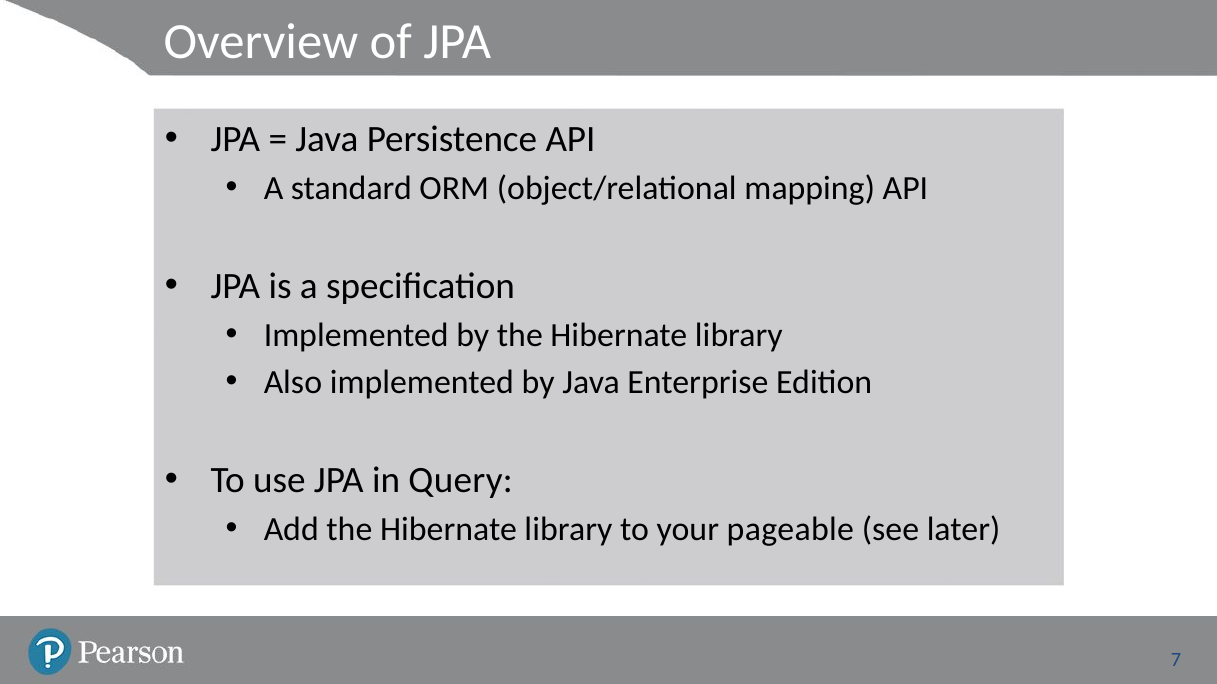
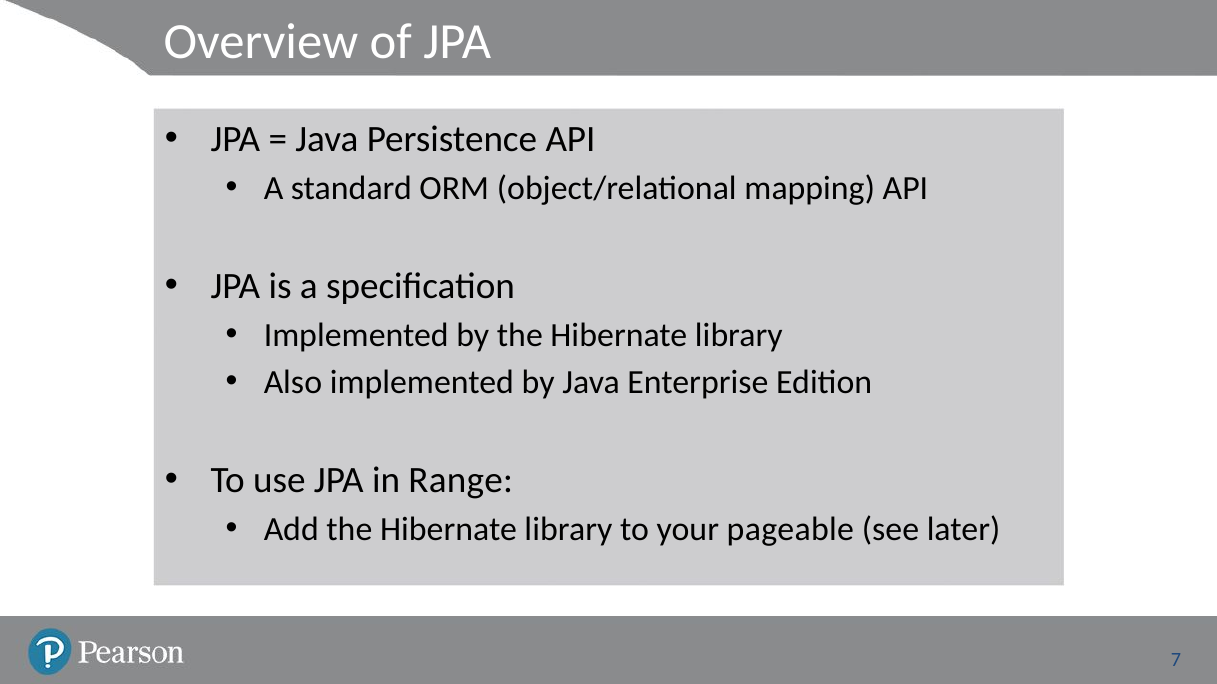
Query: Query -> Range
